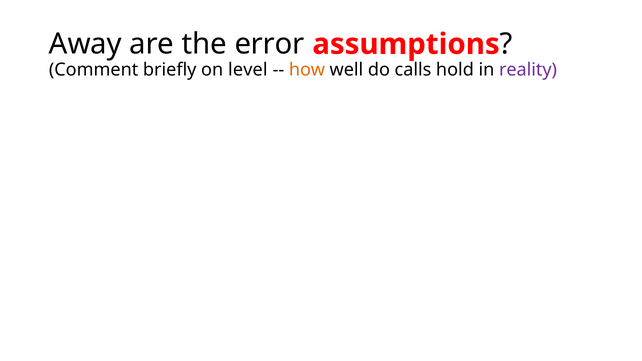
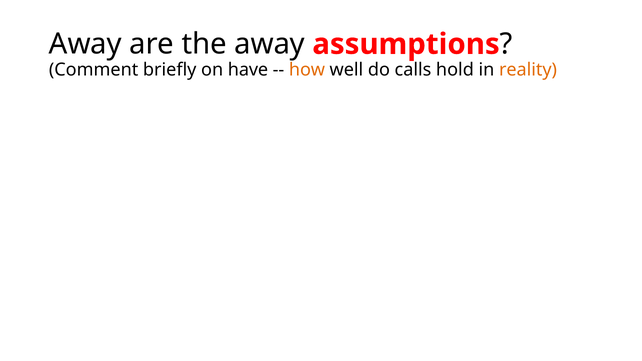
the error: error -> away
level: level -> have
reality colour: purple -> orange
